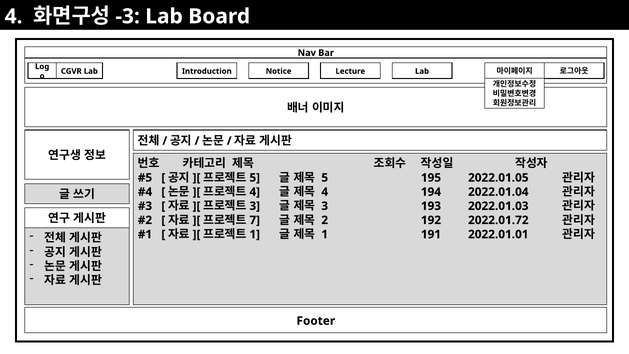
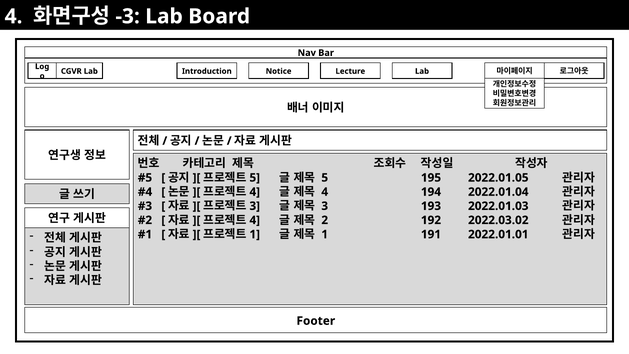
7 at (255, 220): 7 -> 4
2022.01.72: 2022.01.72 -> 2022.03.02
